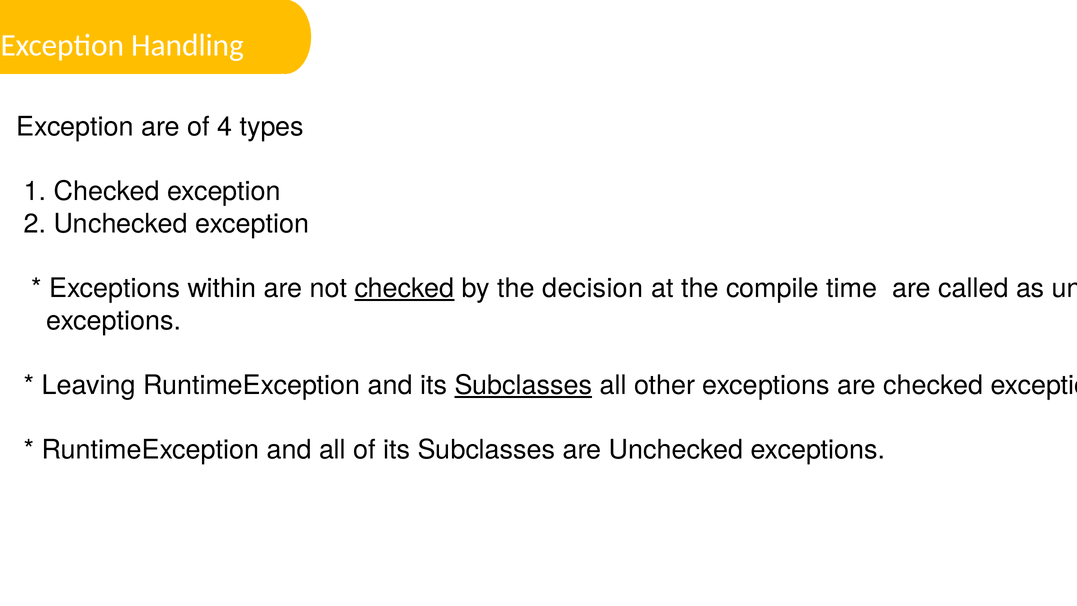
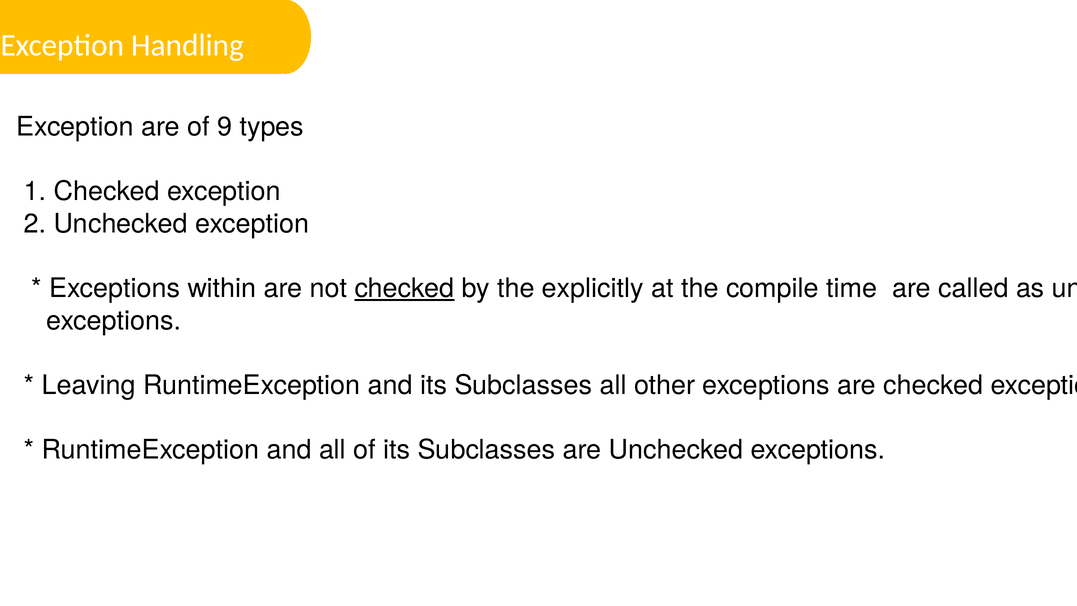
4: 4 -> 9
decision: decision -> explicitly
Subclasses at (523, 385) underline: present -> none
